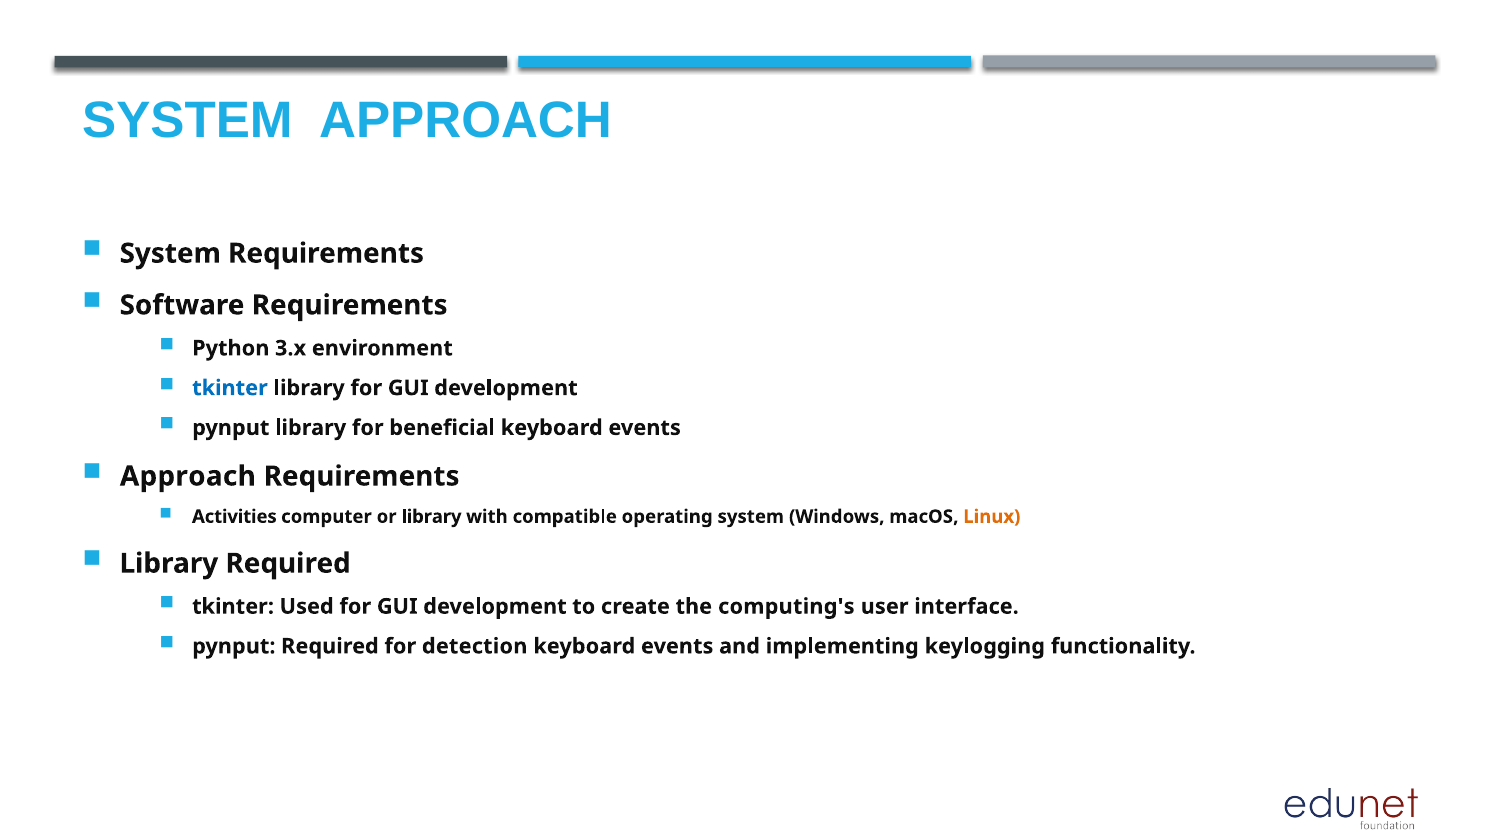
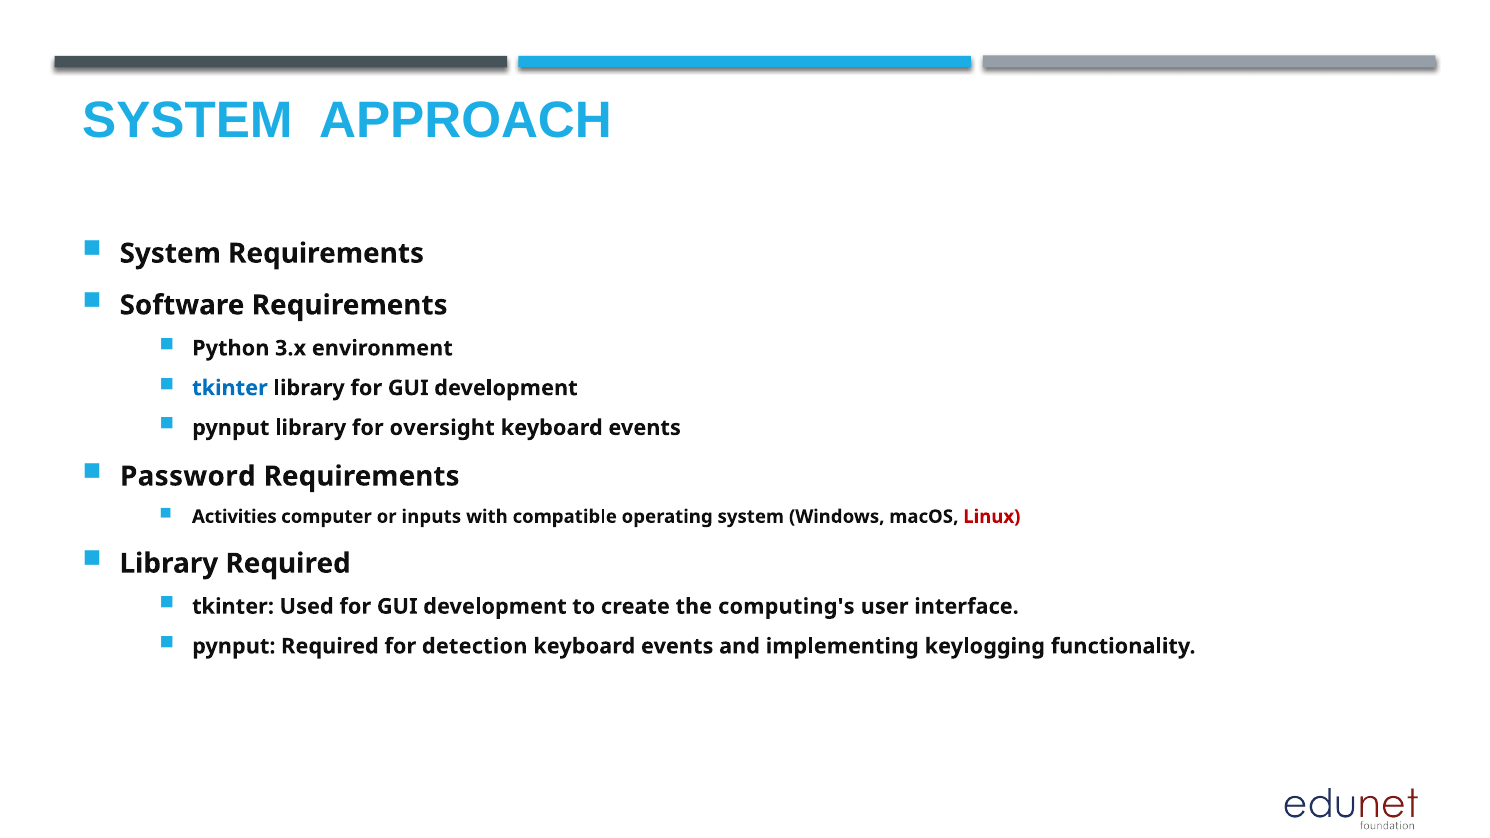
beneficial: beneficial -> oversight
Approach at (188, 476): Approach -> Password
or library: library -> inputs
Linux colour: orange -> red
